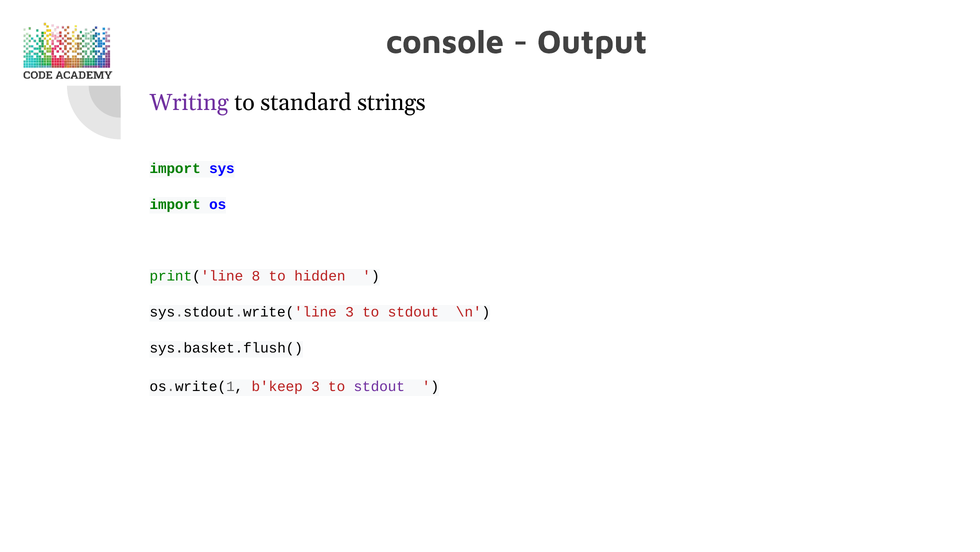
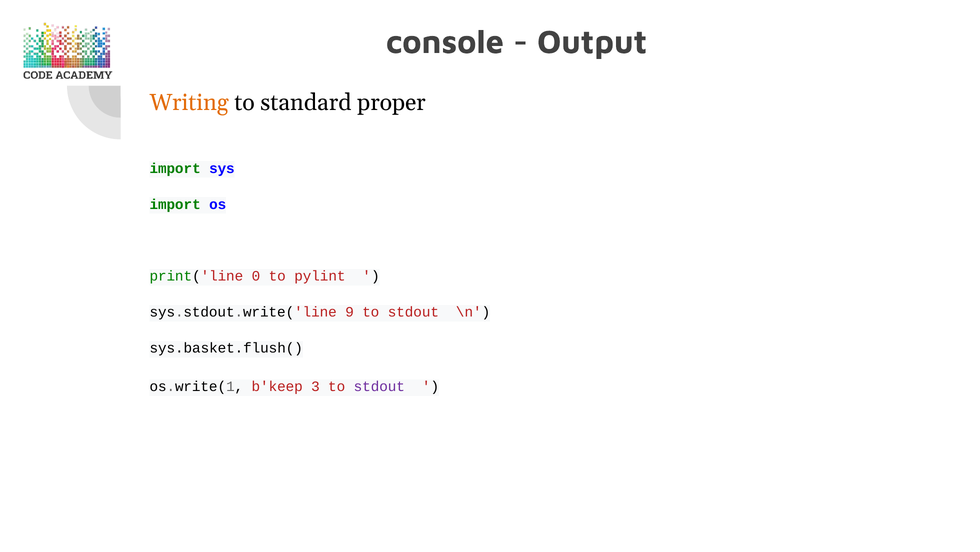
Writing colour: purple -> orange
strings: strings -> proper
8: 8 -> 0
hidden: hidden -> pylint
sys.stdout.write('line 3: 3 -> 9
